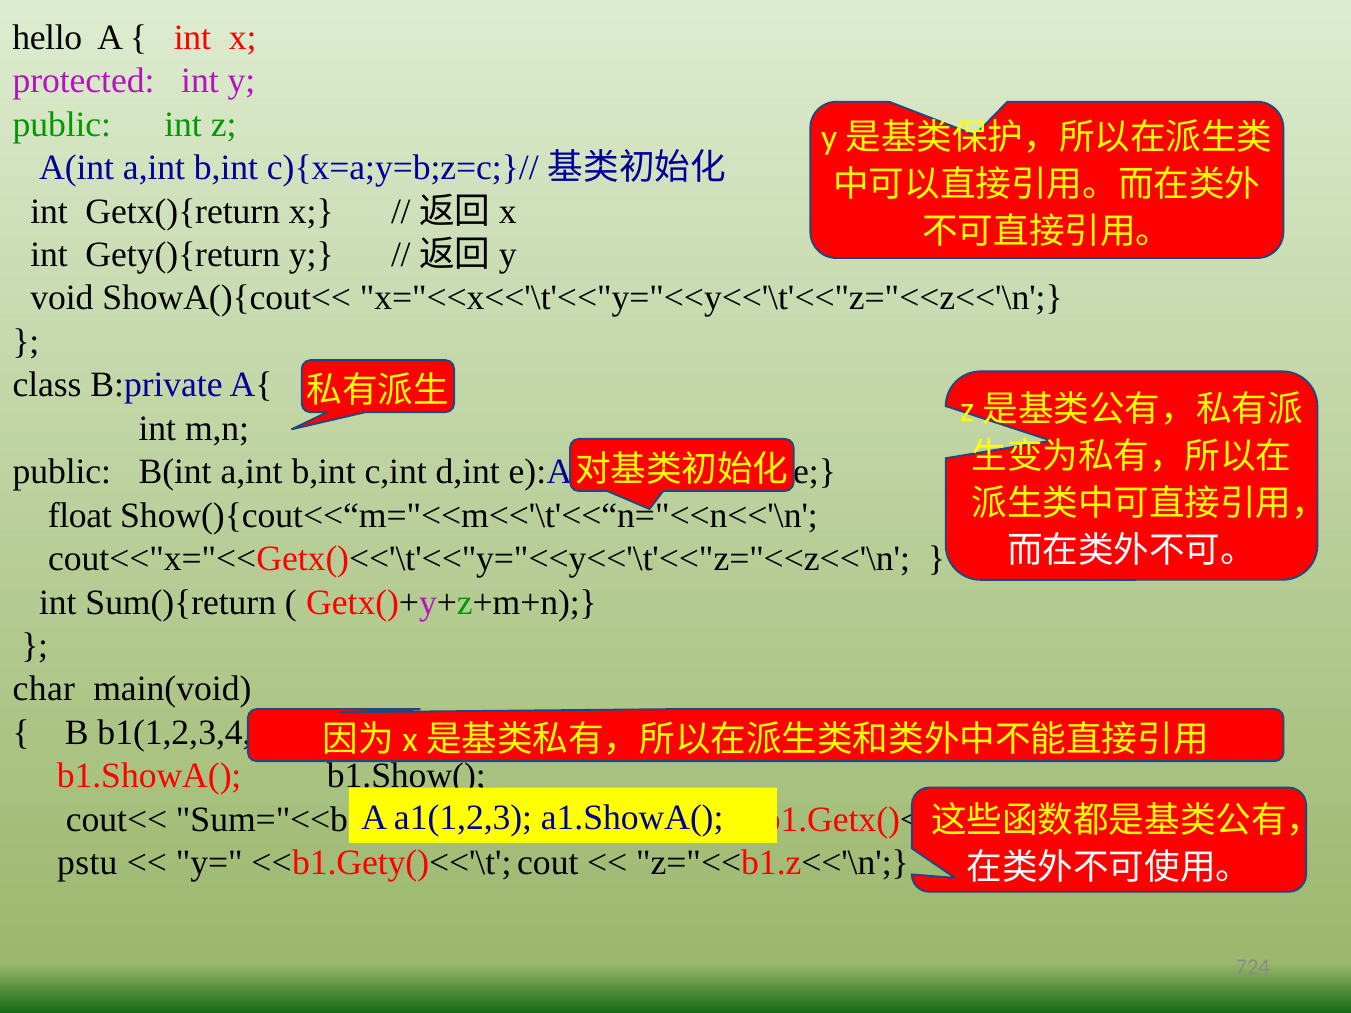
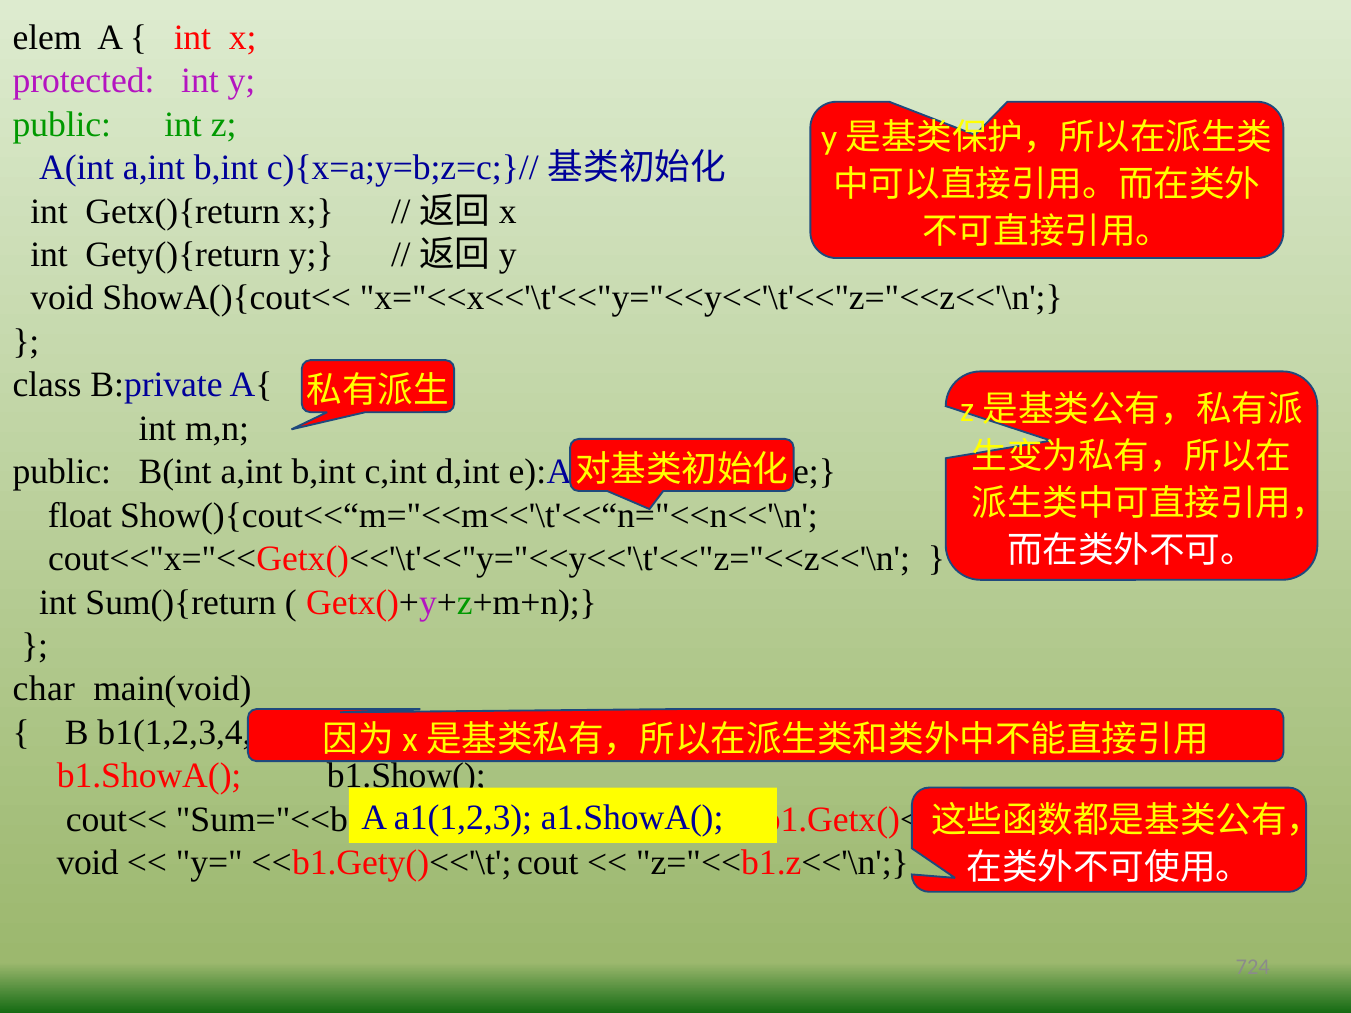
hello: hello -> elem
pstu at (87, 863): pstu -> void
